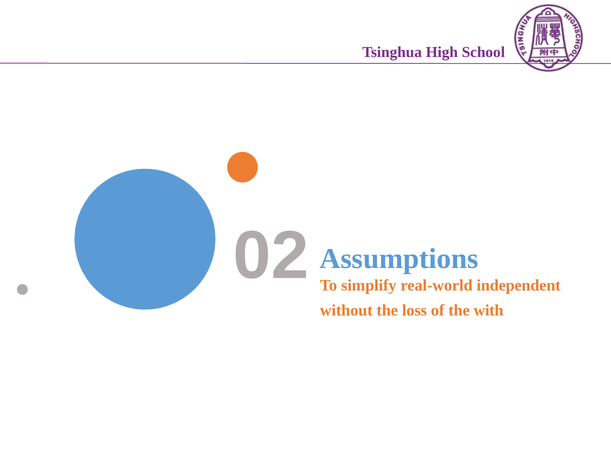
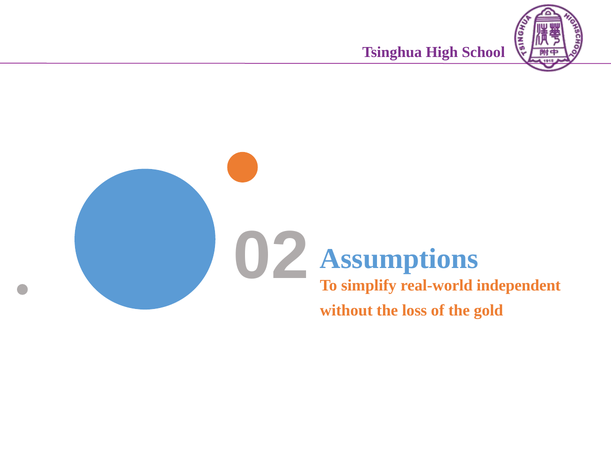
with: with -> gold
